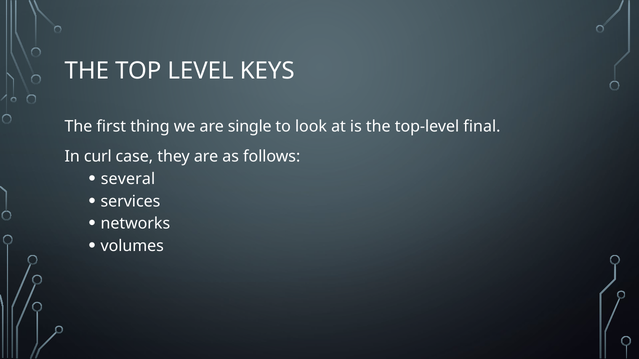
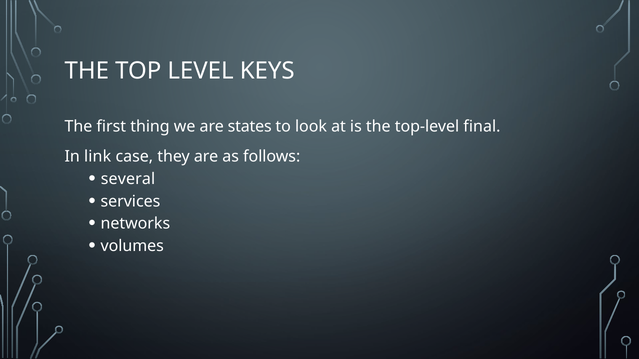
single: single -> states
curl: curl -> link
